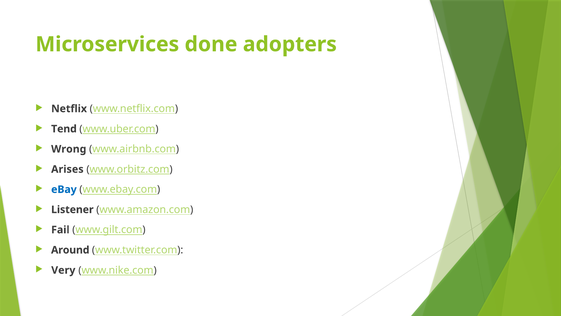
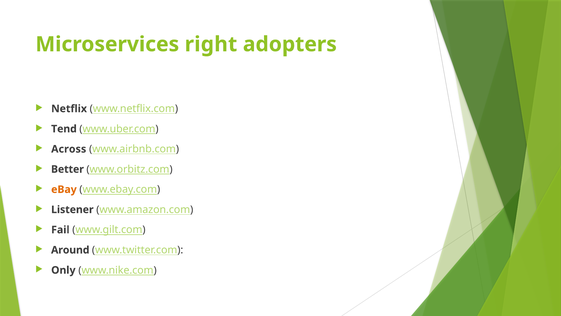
done: done -> right
Wrong: Wrong -> Across
Arises: Arises -> Better
eBay colour: blue -> orange
Very: Very -> Only
